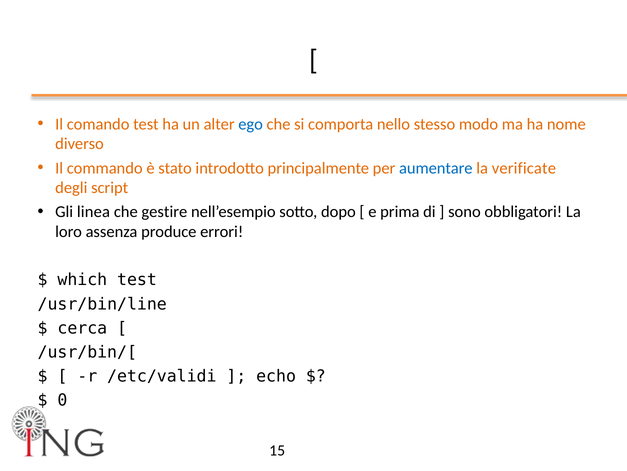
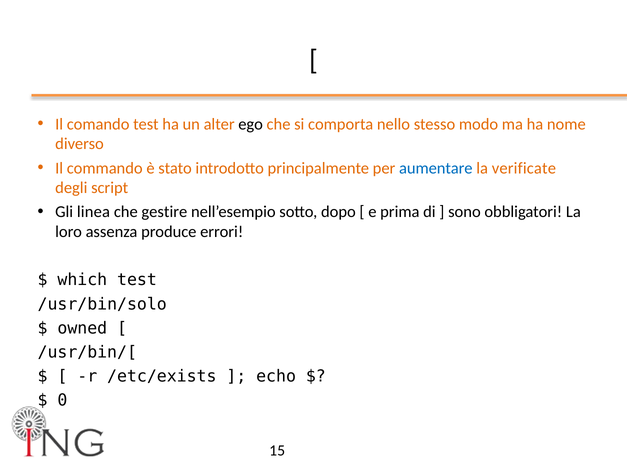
ego colour: blue -> black
/usr/bin/line: /usr/bin/line -> /usr/bin/solo
cerca: cerca -> owned
/etc/validi: /etc/validi -> /etc/exists
